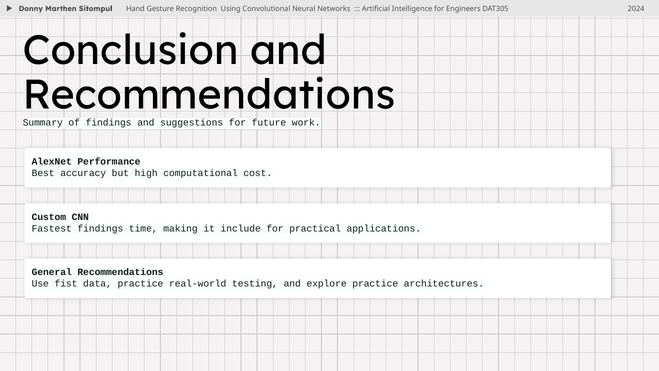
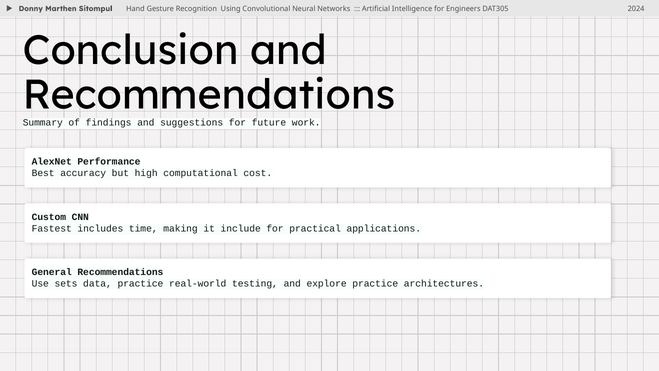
Fastest findings: findings -> includes
fist: fist -> sets
